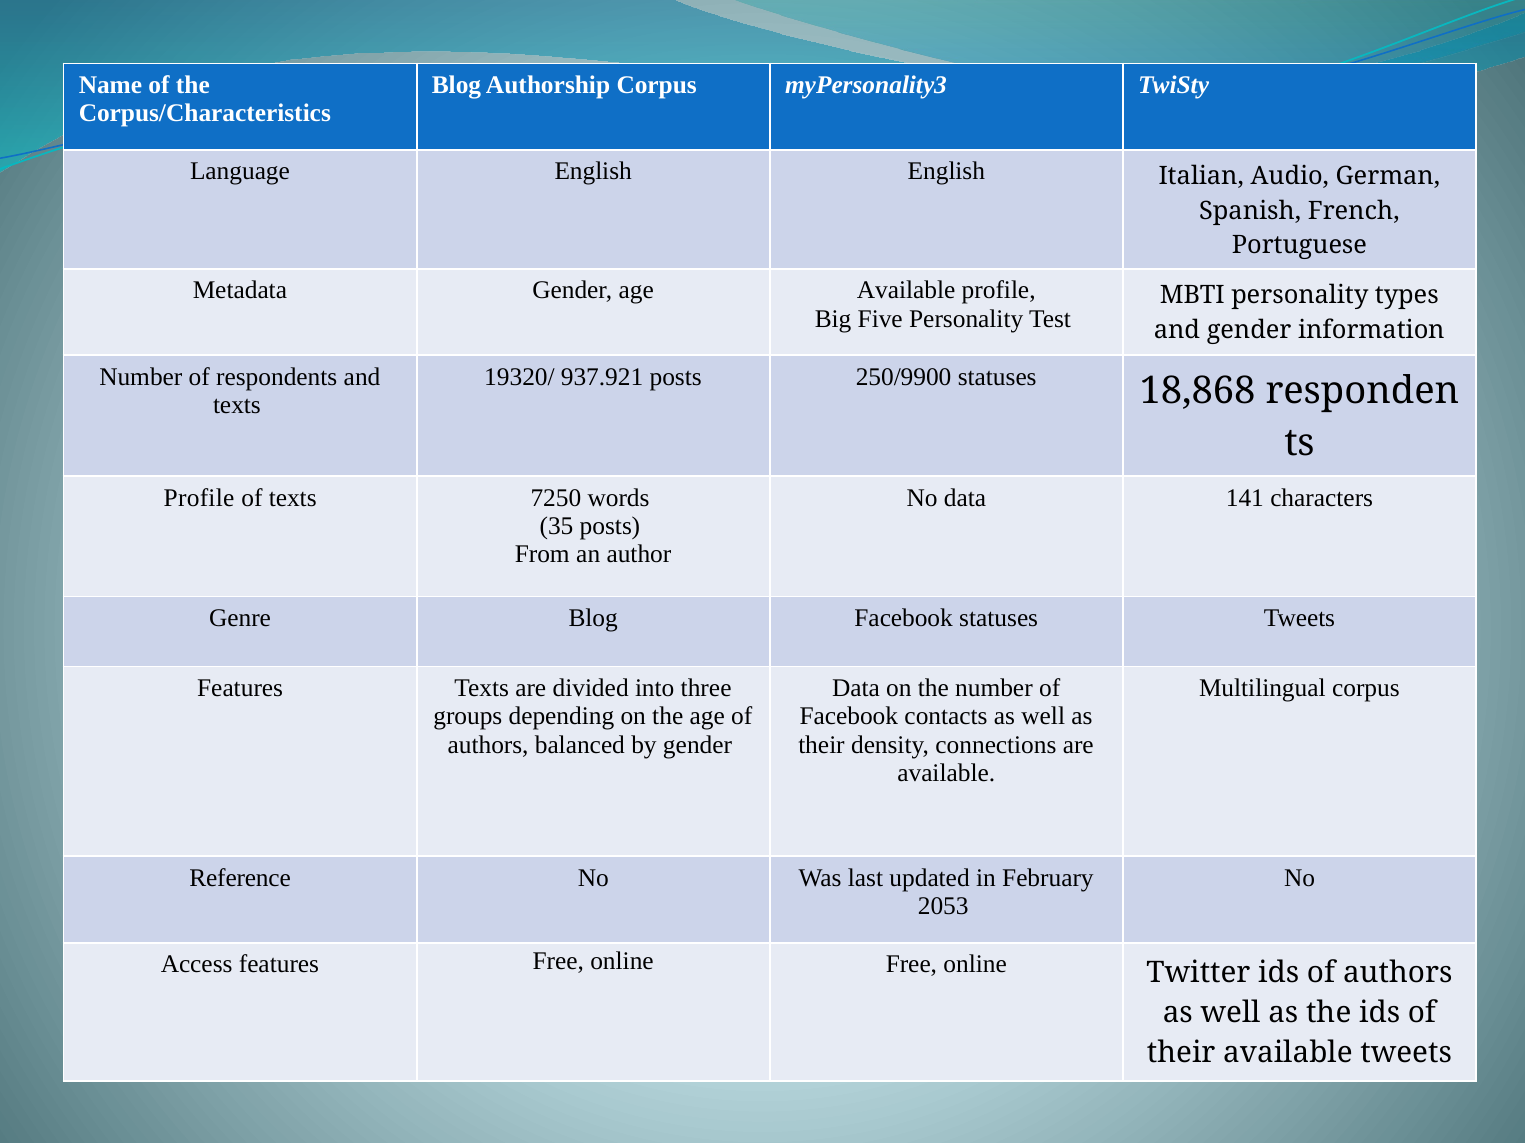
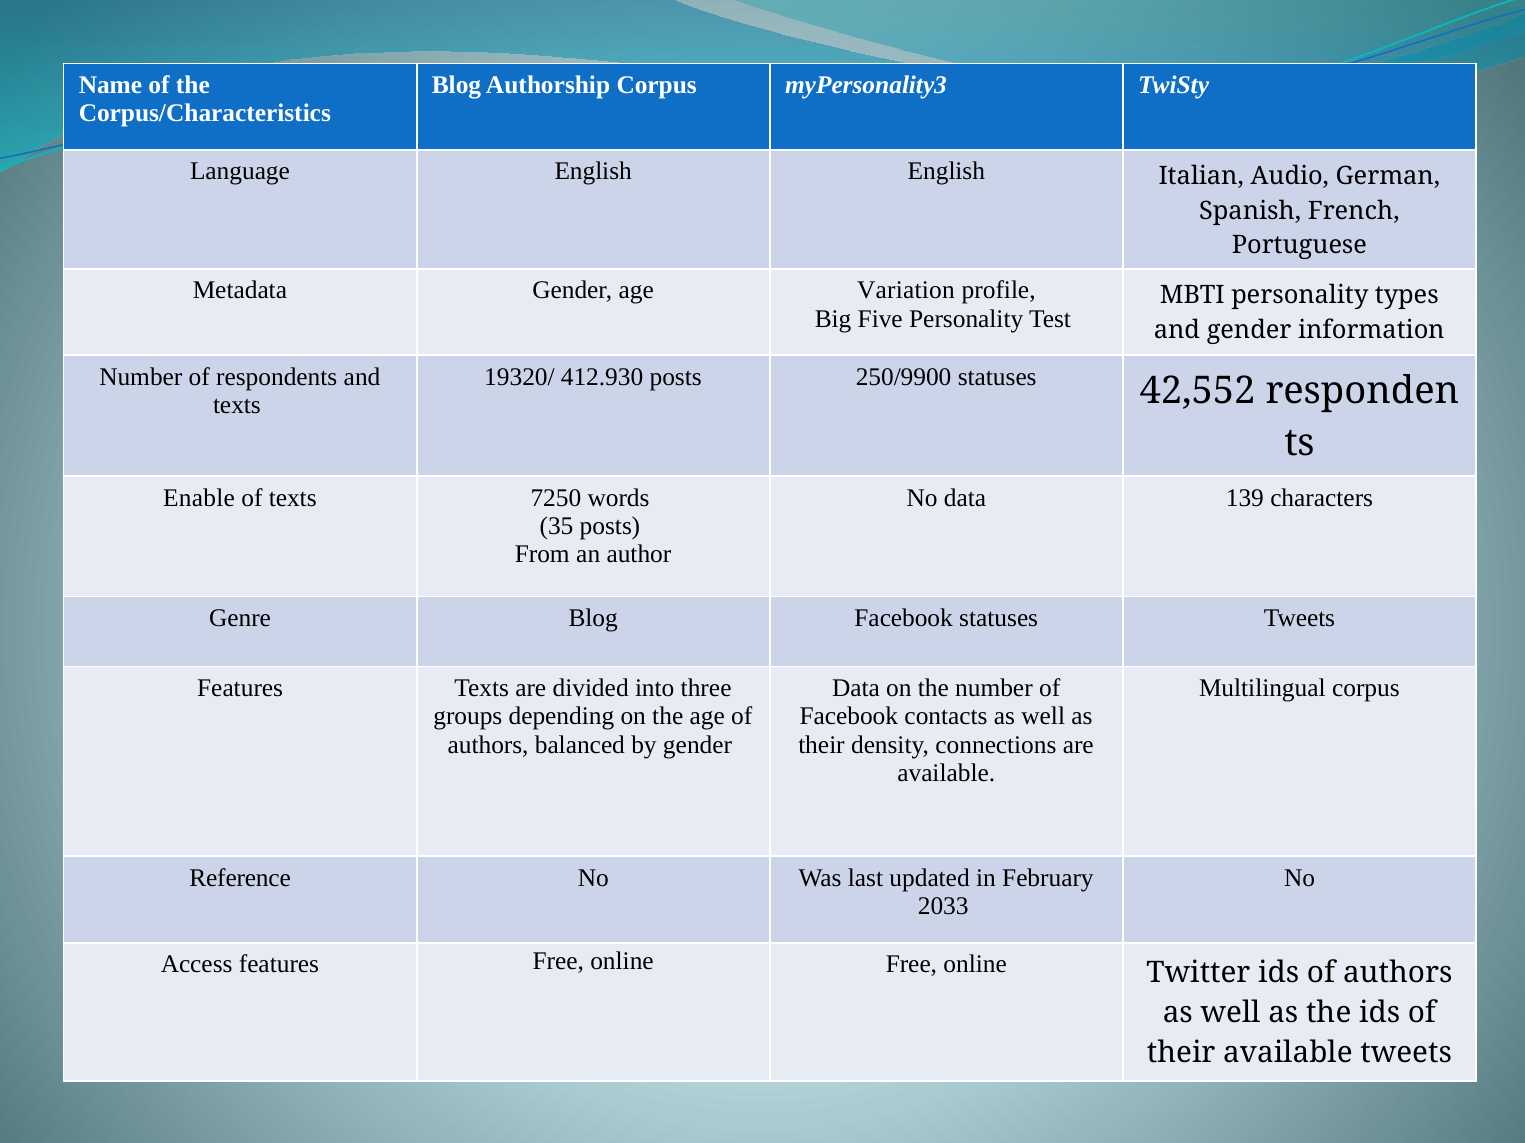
age Available: Available -> Variation
937.921: 937.921 -> 412.930
18,868: 18,868 -> 42,552
Profile at (199, 498): Profile -> Enable
141: 141 -> 139
2053: 2053 -> 2033
